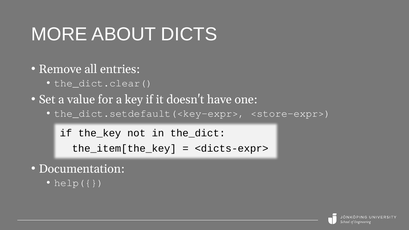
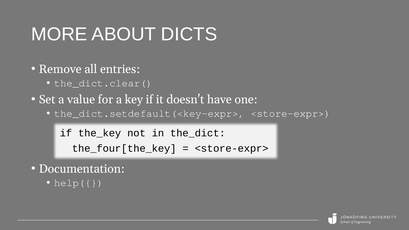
the_item[the_key: the_item[the_key -> the_four[the_key
<dicts-expr> at (232, 148): <dicts-expr> -> <store-expr>
